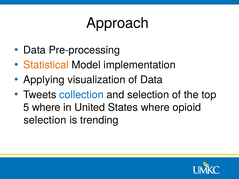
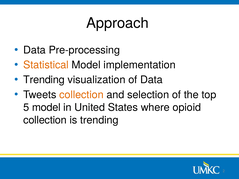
Applying at (44, 80): Applying -> Trending
collection at (81, 95) colour: blue -> orange
5 where: where -> model
selection at (45, 120): selection -> collection
